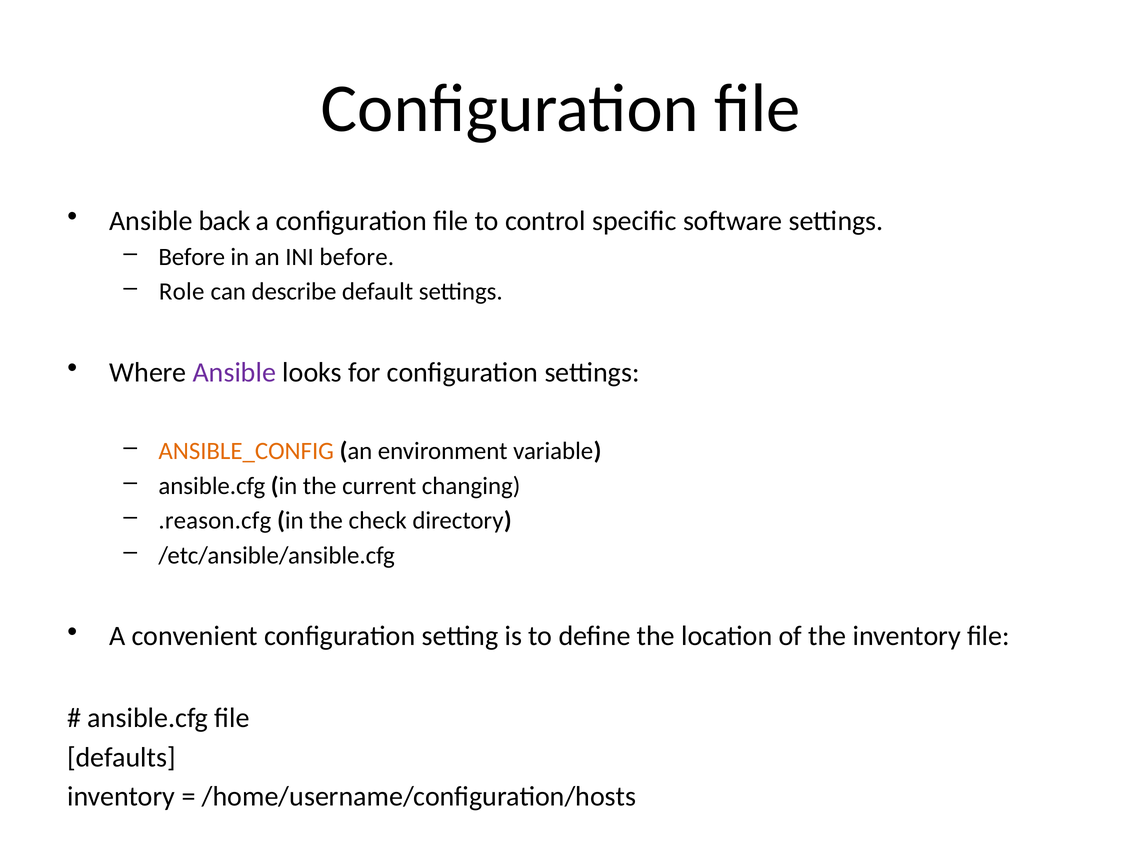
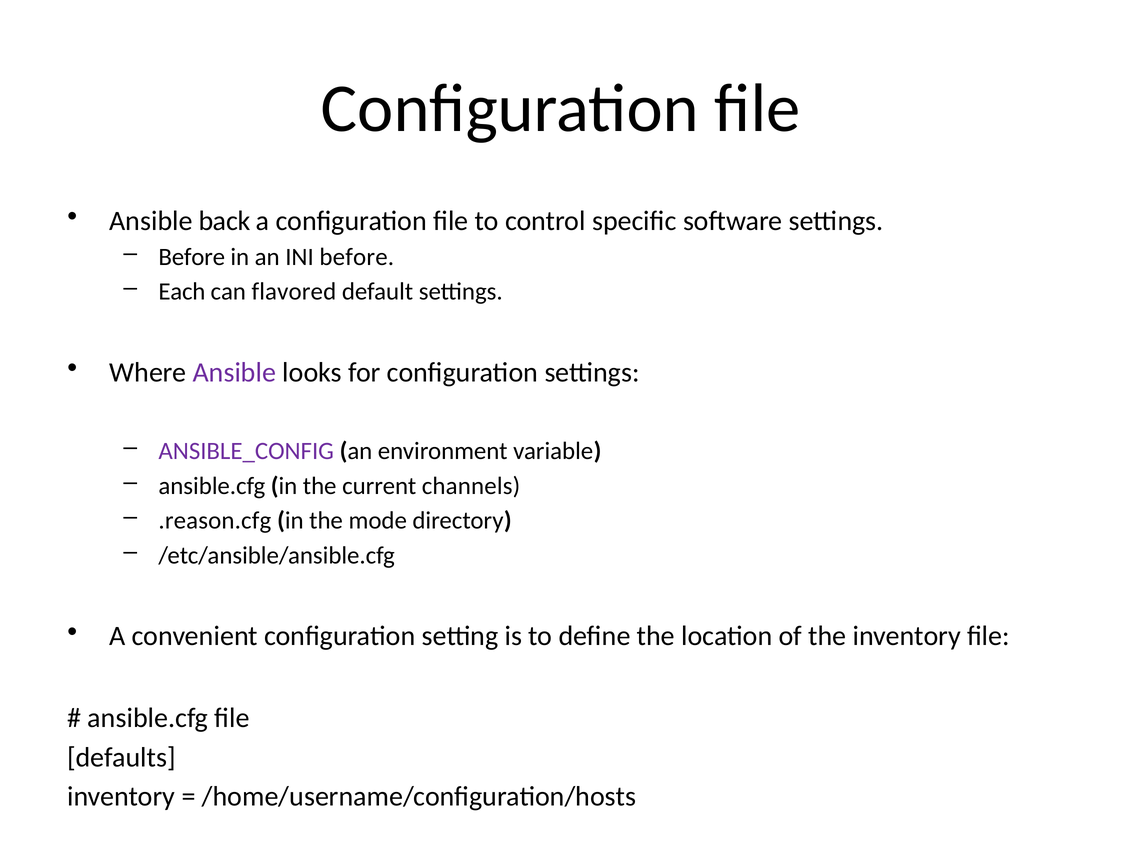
Role: Role -> Each
describe: describe -> flavored
ANSIBLE_CONFIG colour: orange -> purple
changing: changing -> channels
check: check -> mode
